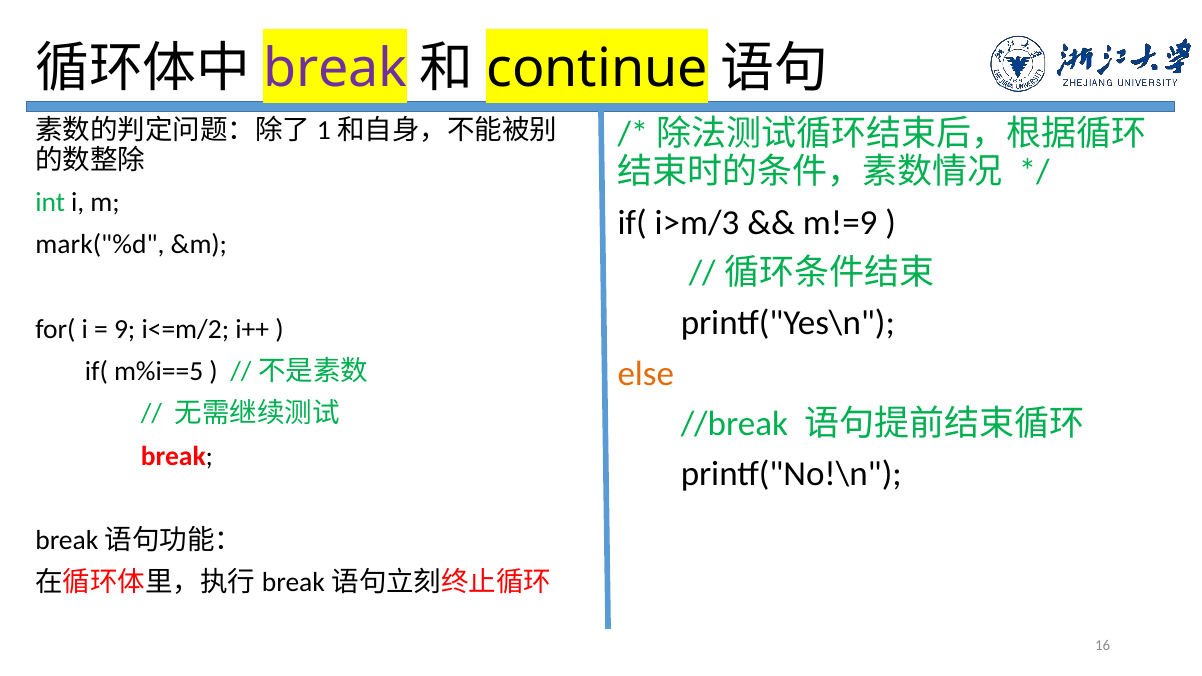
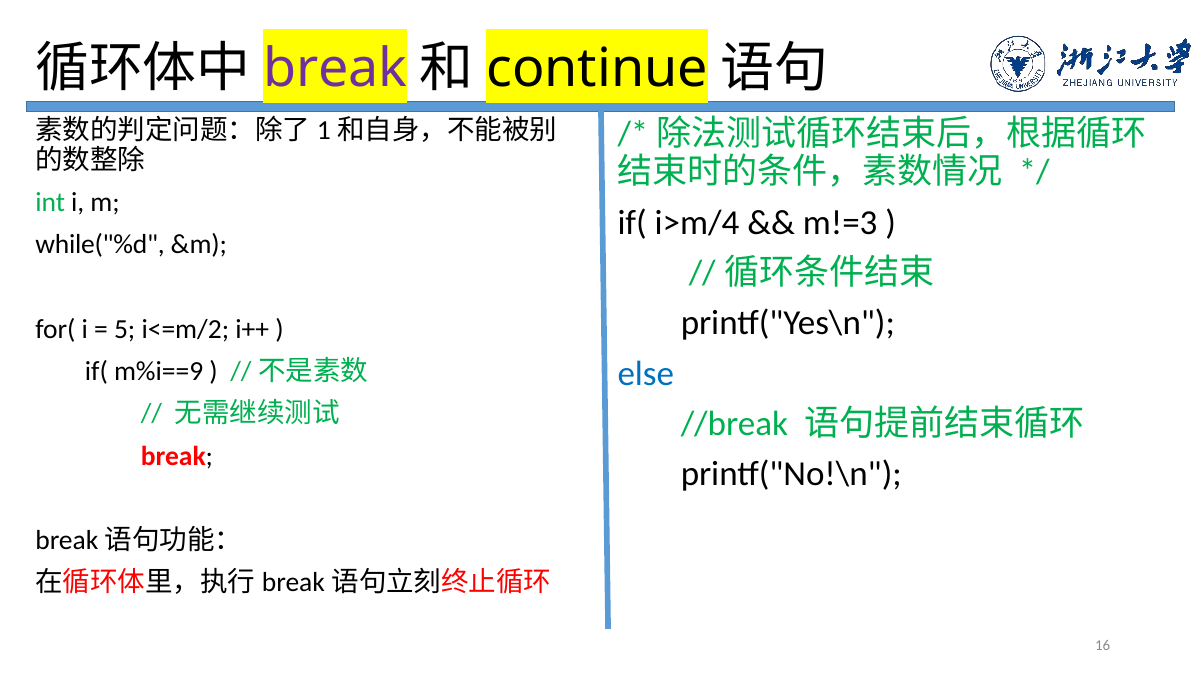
i>m/3: i>m/3 -> i>m/4
m!=9: m!=9 -> m!=3
mark("%d: mark("%d -> while("%d
9: 9 -> 5
else colour: orange -> blue
m%i==5: m%i==5 -> m%i==9
